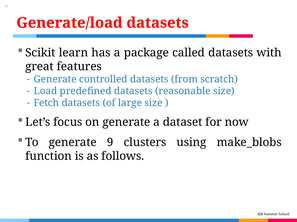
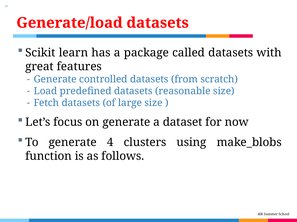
9: 9 -> 4
